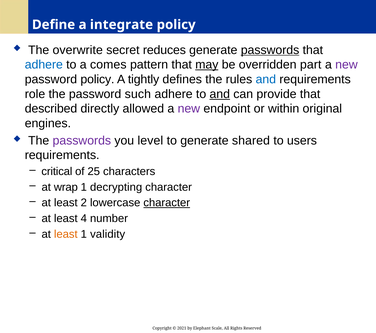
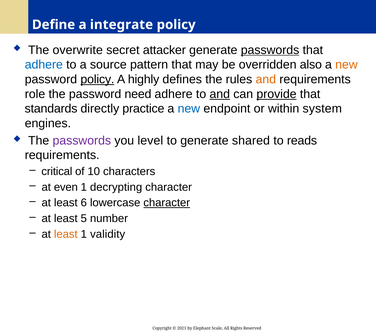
reduces: reduces -> attacker
comes: comes -> source
may underline: present -> none
part: part -> also
new at (346, 65) colour: purple -> orange
policy at (97, 79) underline: none -> present
tightly: tightly -> highly
and at (266, 79) colour: blue -> orange
such: such -> need
provide underline: none -> present
described: described -> standards
allowed: allowed -> practice
new at (189, 109) colour: purple -> blue
original: original -> system
users: users -> reads
25: 25 -> 10
wrap: wrap -> even
2: 2 -> 6
4: 4 -> 5
